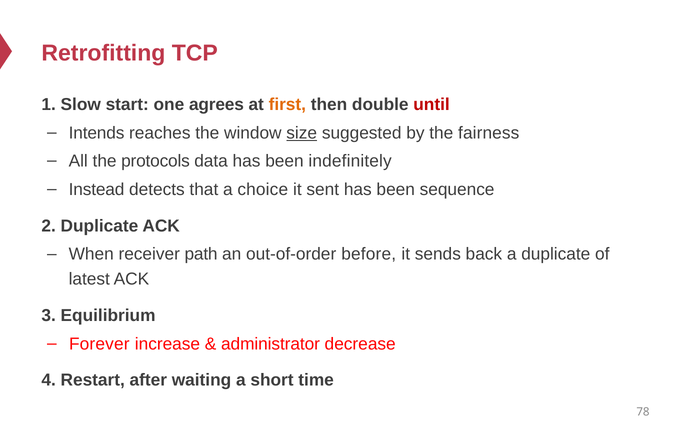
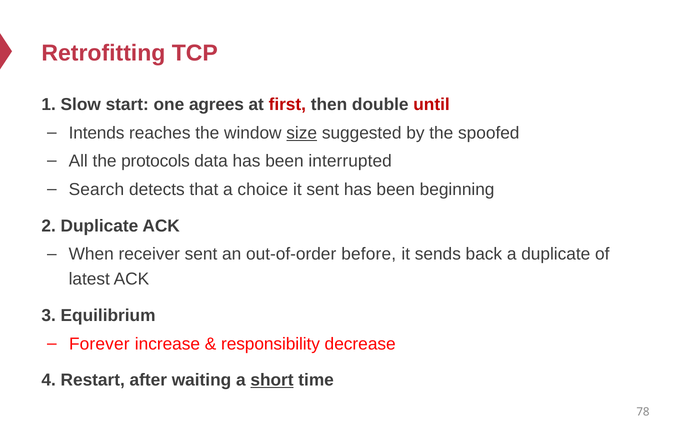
first colour: orange -> red
fairness: fairness -> spoofed
indefinitely: indefinitely -> interrupted
Instead: Instead -> Search
sequence: sequence -> beginning
receiver path: path -> sent
administrator: administrator -> responsibility
short underline: none -> present
